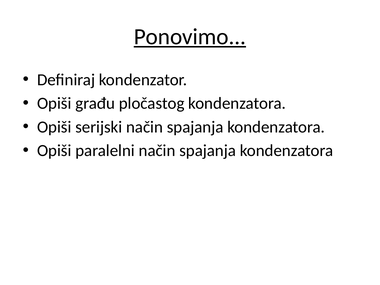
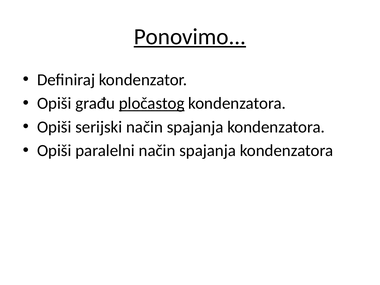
pločastog underline: none -> present
